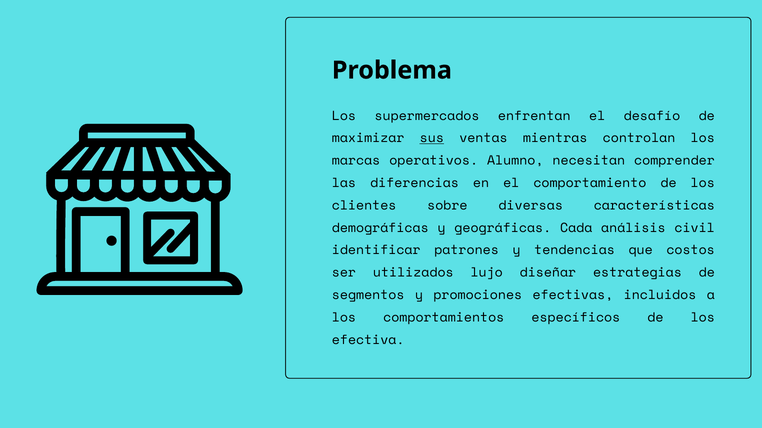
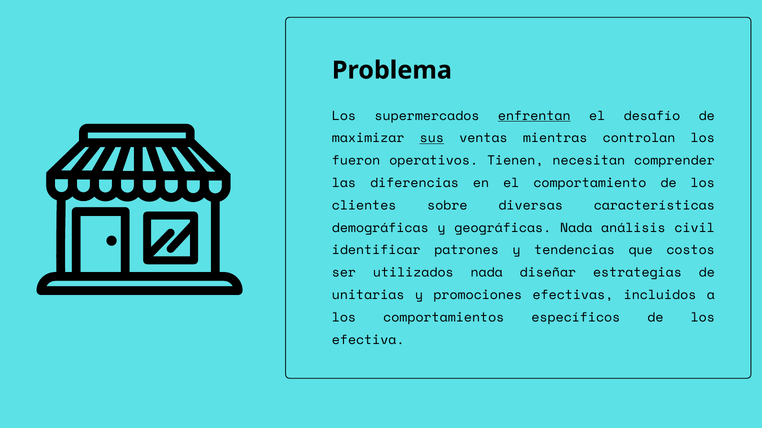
enfrentan underline: none -> present
marcas: marcas -> fueron
Alumno: Alumno -> Tienen
geográficas Cada: Cada -> Nada
utilizados lujo: lujo -> nada
segmentos: segmentos -> unitarias
